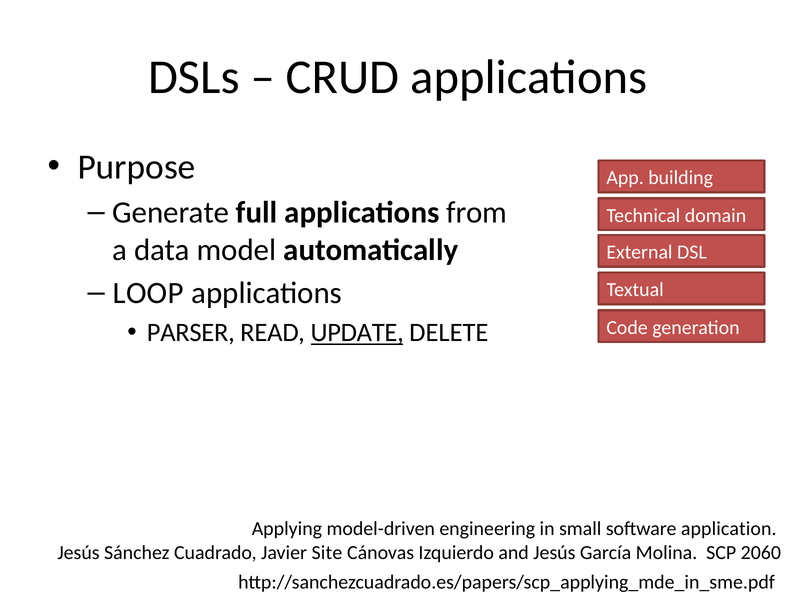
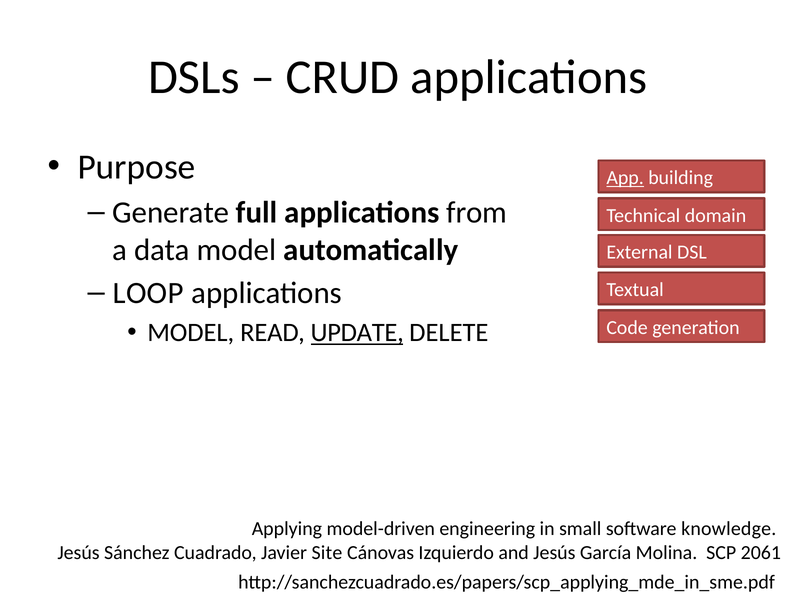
App underline: none -> present
PARSER at (191, 333): PARSER -> MODEL
application: application -> knowledge
2060: 2060 -> 2061
